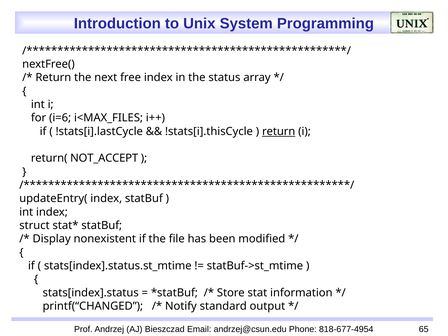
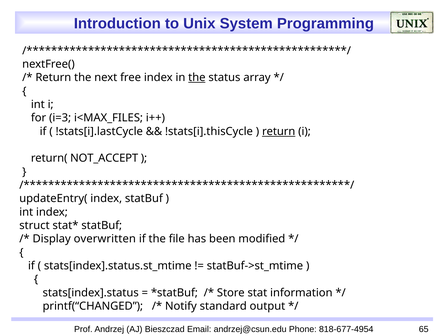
the at (197, 78) underline: none -> present
i=6: i=6 -> i=3
nonexistent: nonexistent -> overwritten
